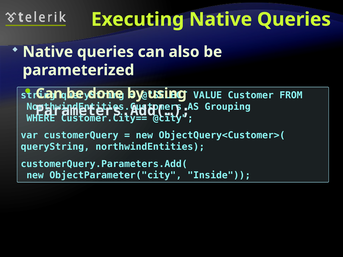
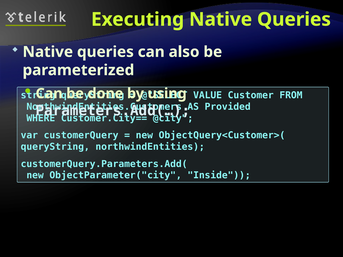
Grouping: Grouping -> Provided
